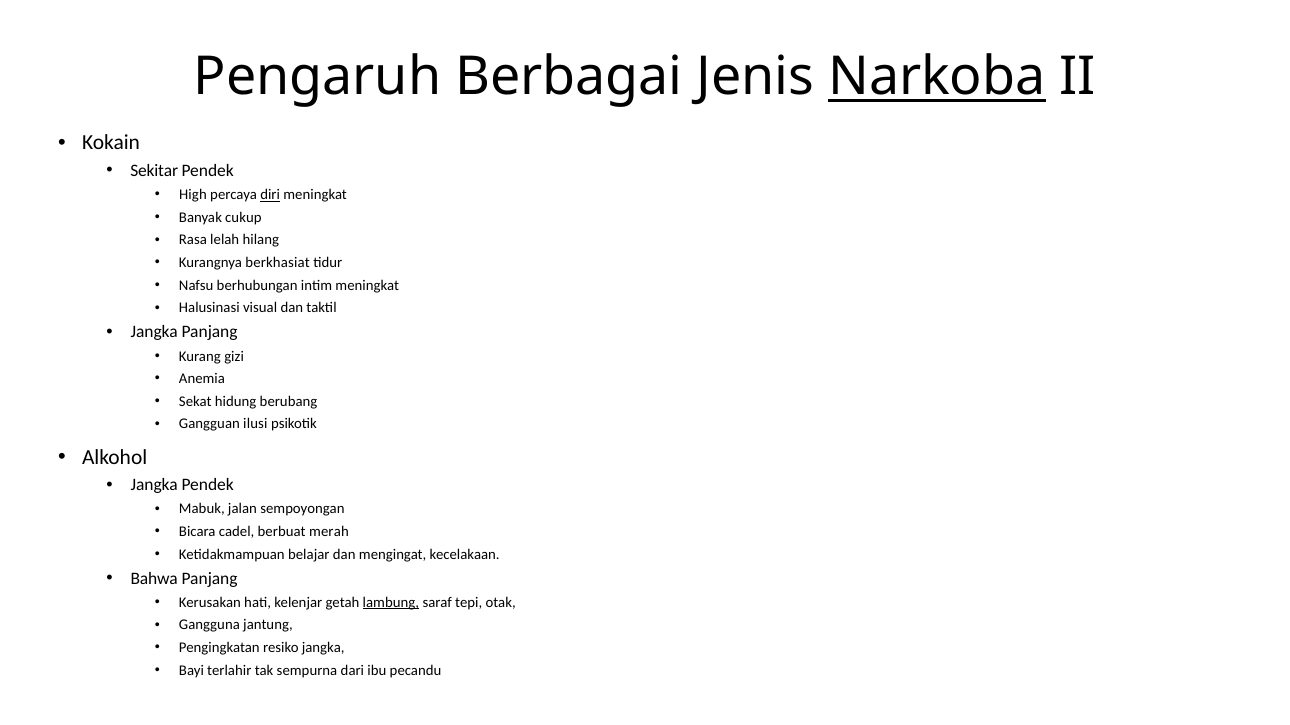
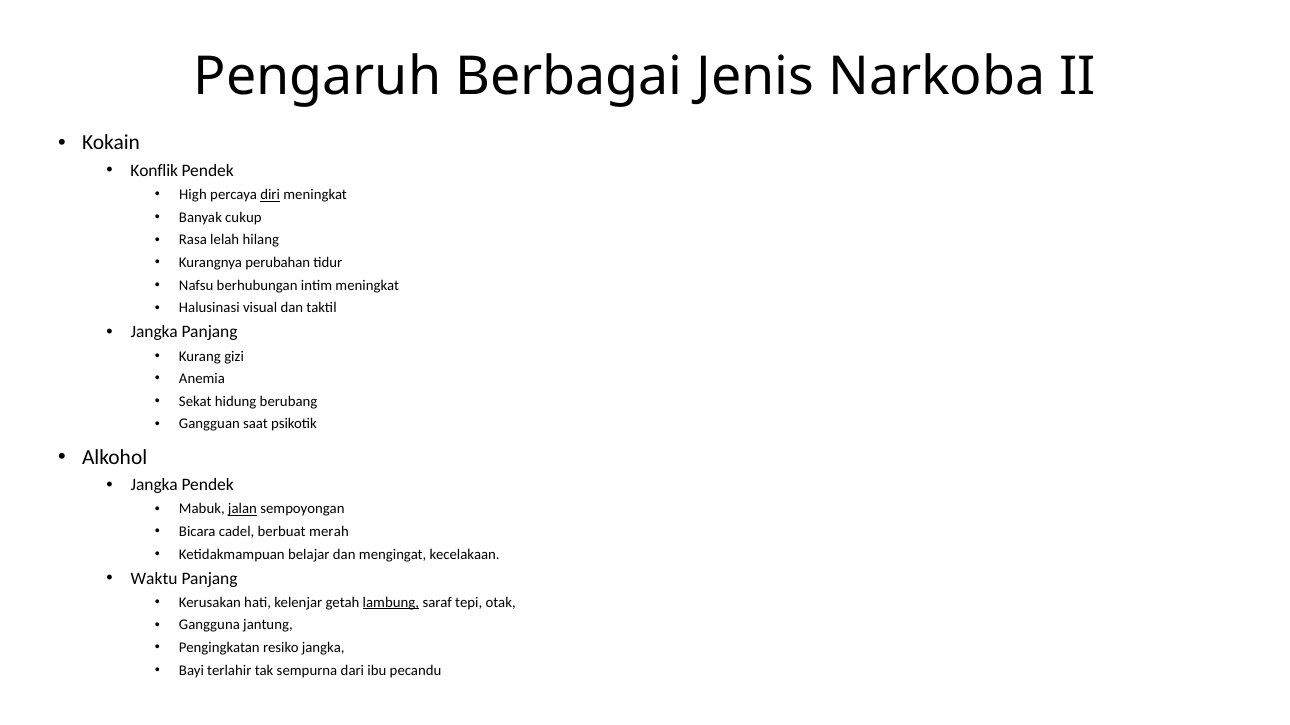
Narkoba underline: present -> none
Sekitar: Sekitar -> Konflik
berkhasiat: berkhasiat -> perubahan
ilusi: ilusi -> saat
jalan underline: none -> present
Bahwa: Bahwa -> Waktu
